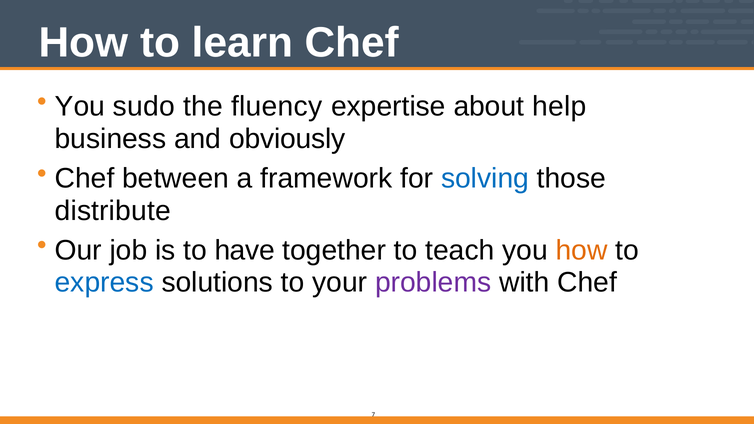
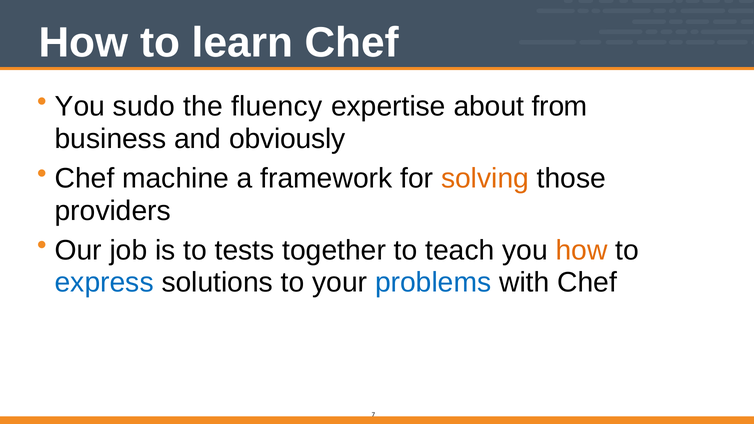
help: help -> from
between: between -> machine
solving colour: blue -> orange
distribute: distribute -> providers
have: have -> tests
problems colour: purple -> blue
